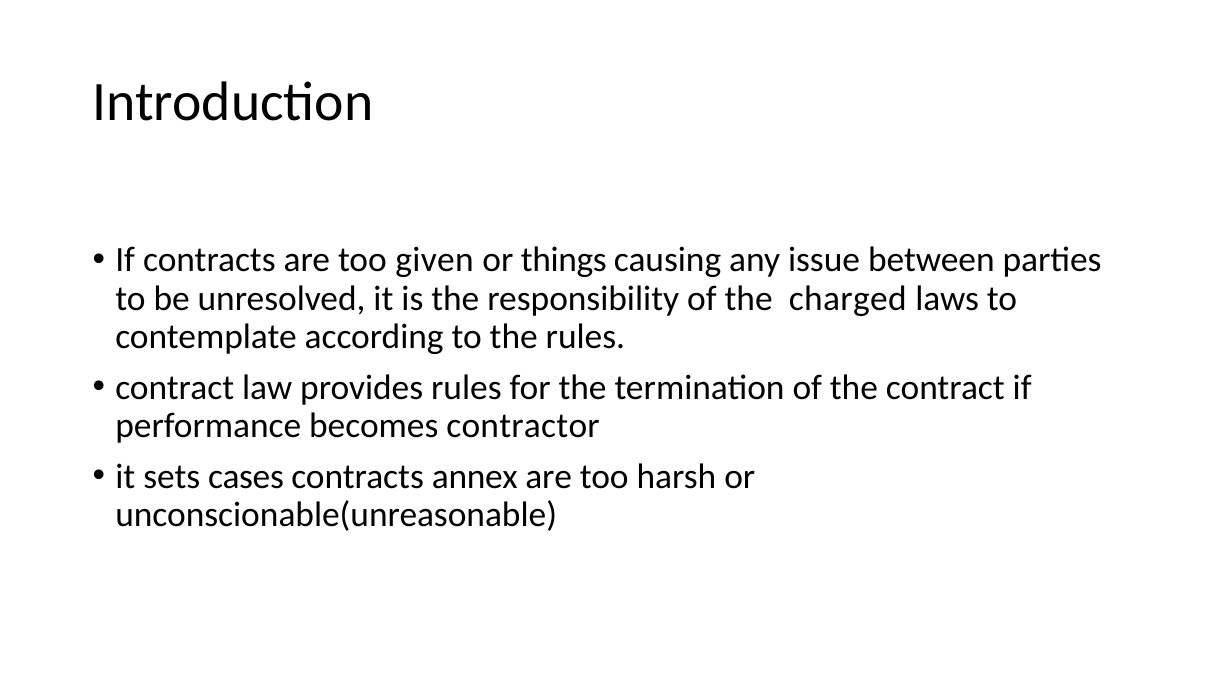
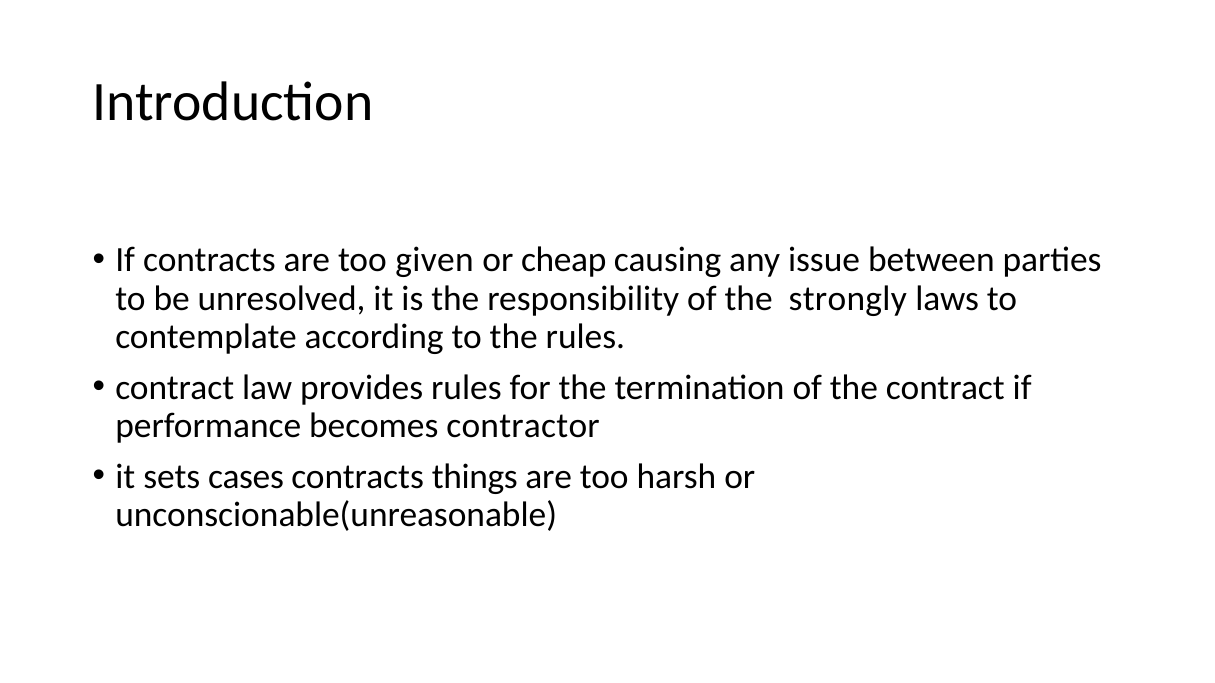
things: things -> cheap
charged: charged -> strongly
annex: annex -> things
